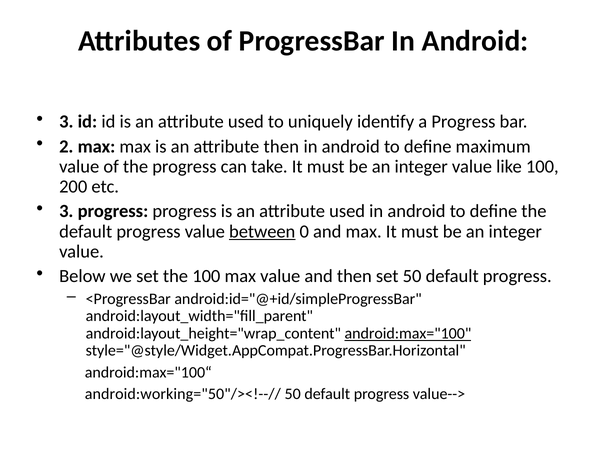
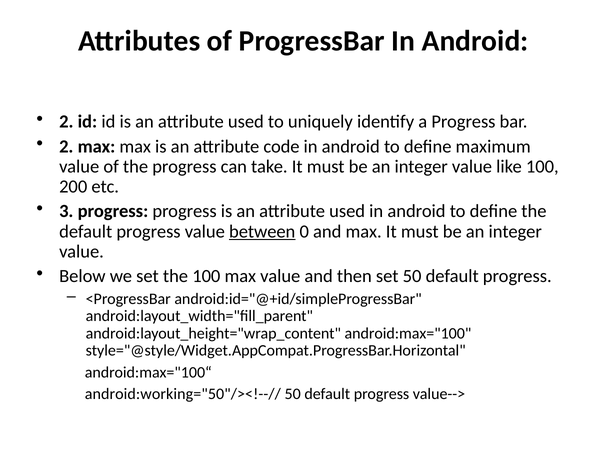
3 at (66, 122): 3 -> 2
attribute then: then -> code
android:max="100 underline: present -> none
